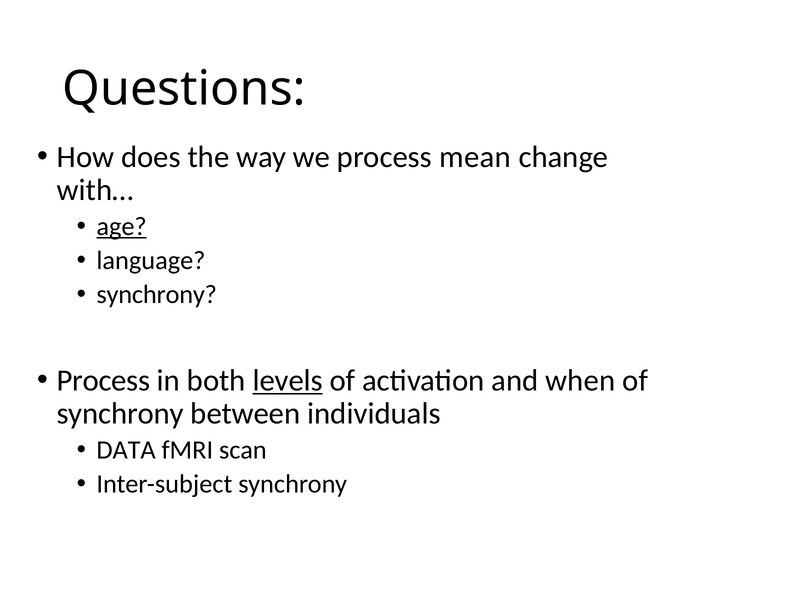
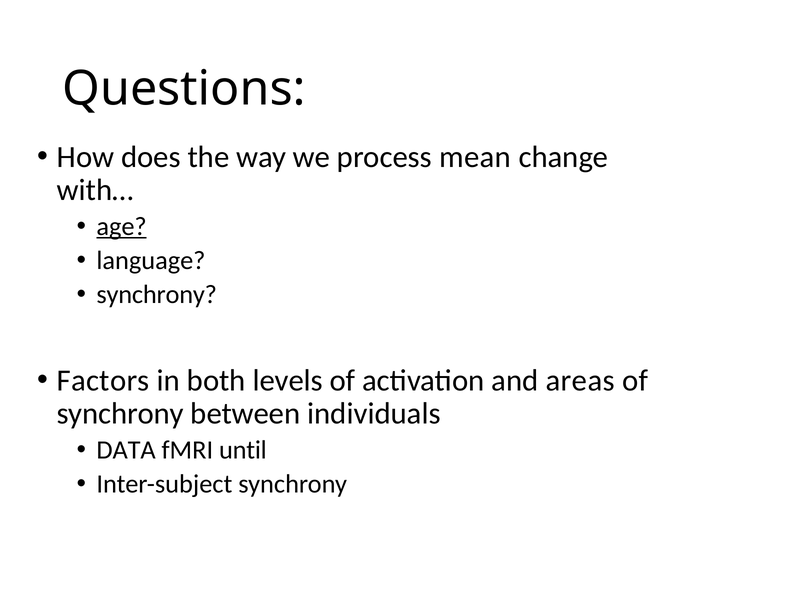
Process at (103, 381): Process -> Factors
levels underline: present -> none
when: when -> areas
scan: scan -> until
